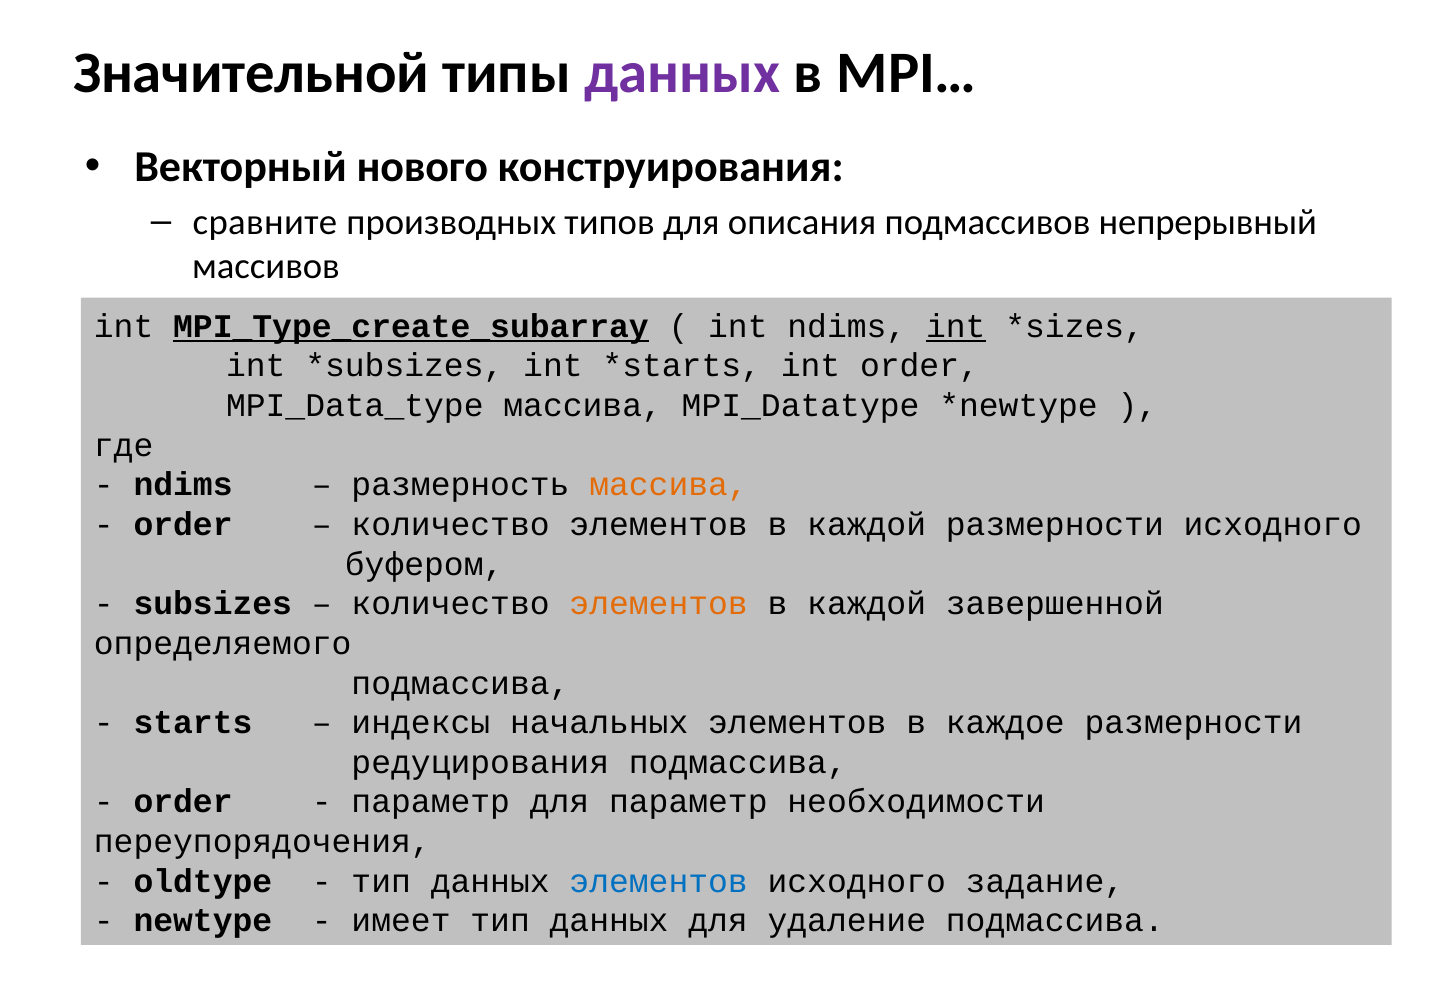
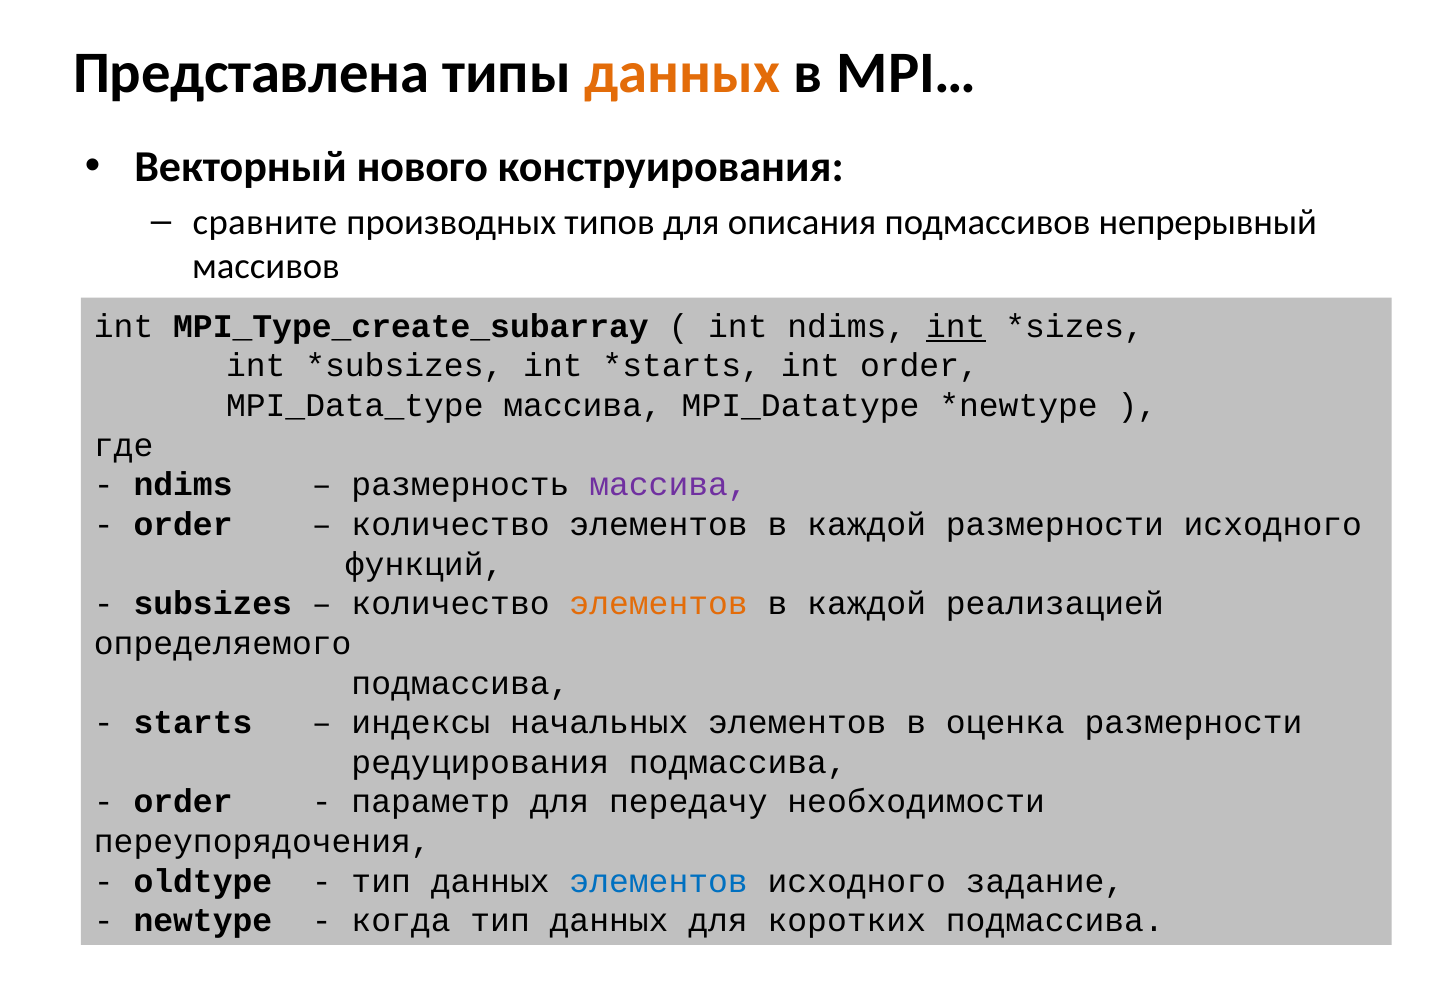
Значительной: Значительной -> Представлена
данных at (682, 73) colour: purple -> orange
MPI_Type_create_subarray underline: present -> none
массива at (669, 485) colour: orange -> purple
буфером: буфером -> функций
завершенной: завершенной -> реализацией
каждое: каждое -> оценка
для параметр: параметр -> передачу
имеет: имеет -> когда
удаление: удаление -> коротких
